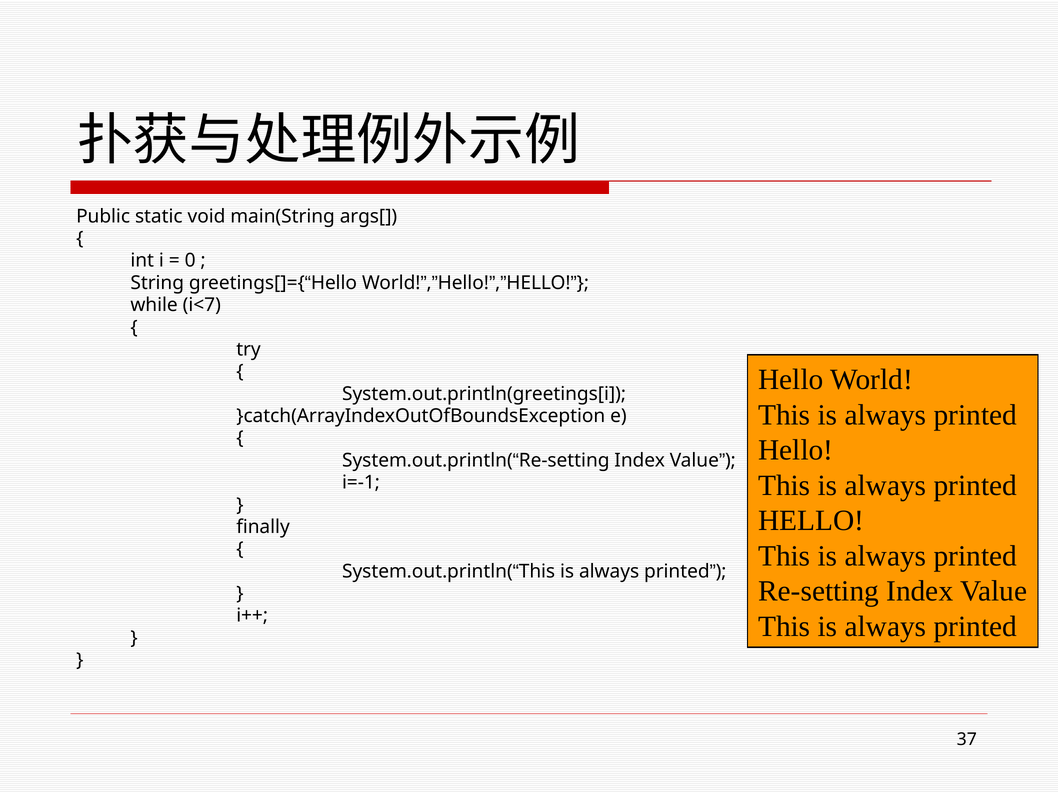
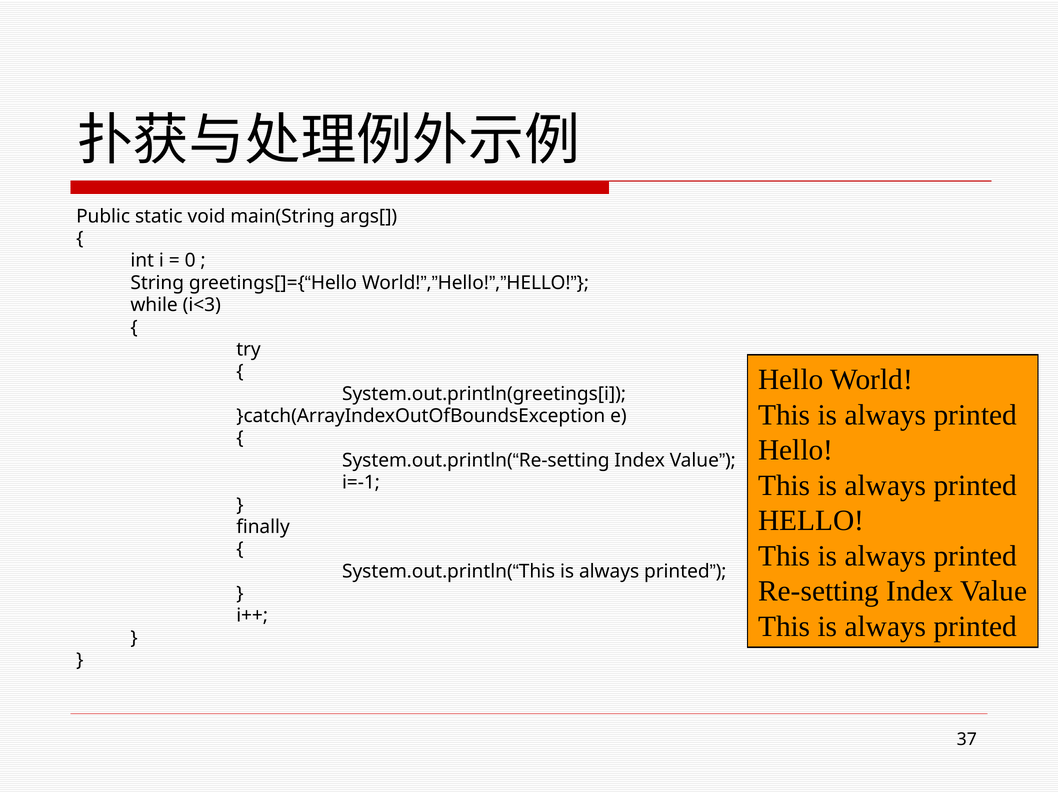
i<7: i<7 -> i<3
